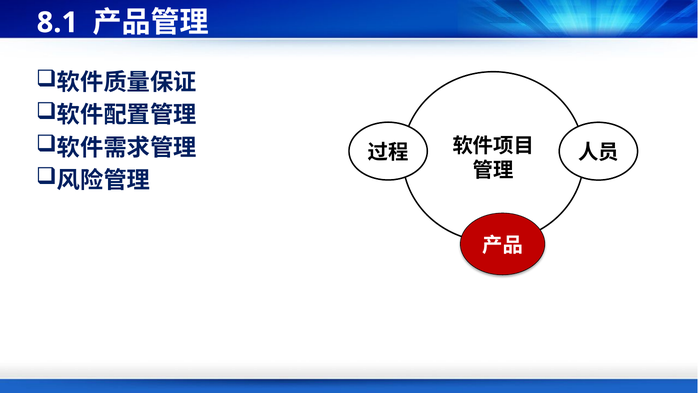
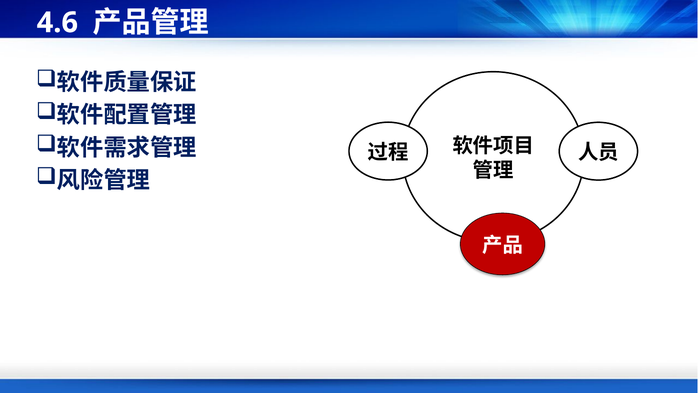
8.1: 8.1 -> 4.6
